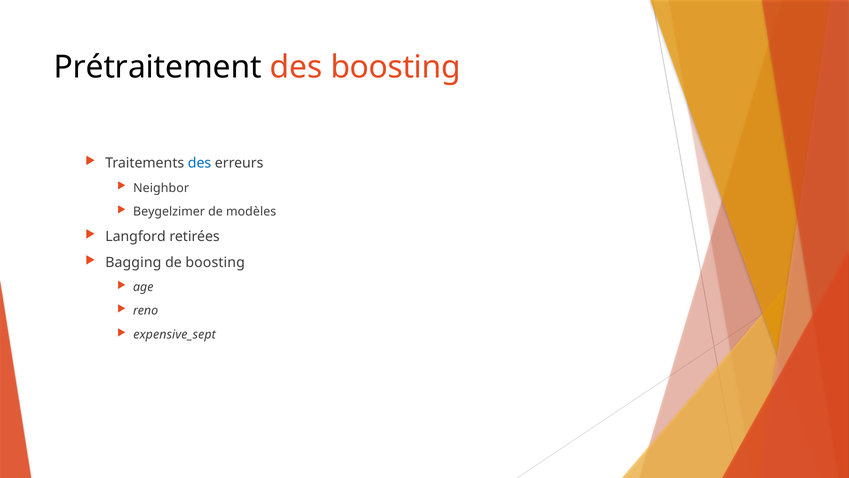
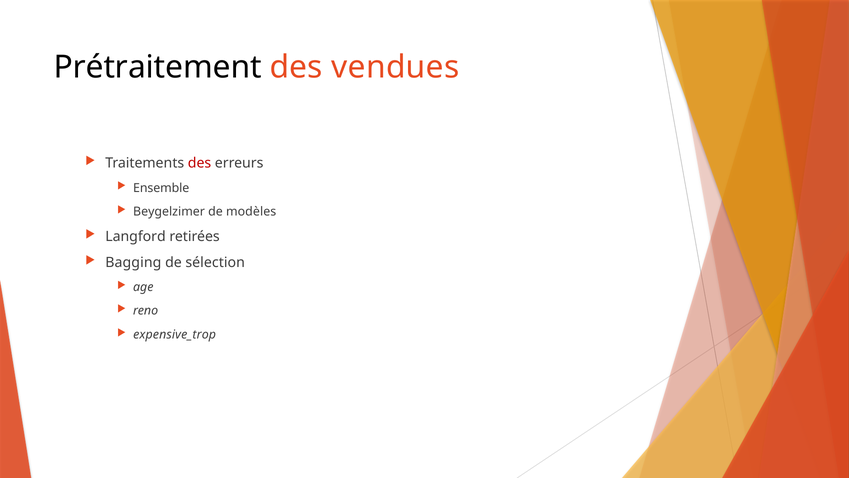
des boosting: boosting -> vendues
des at (200, 163) colour: blue -> red
Neighbor: Neighbor -> Ensemble
de boosting: boosting -> sélection
expensive_sept: expensive_sept -> expensive_trop
